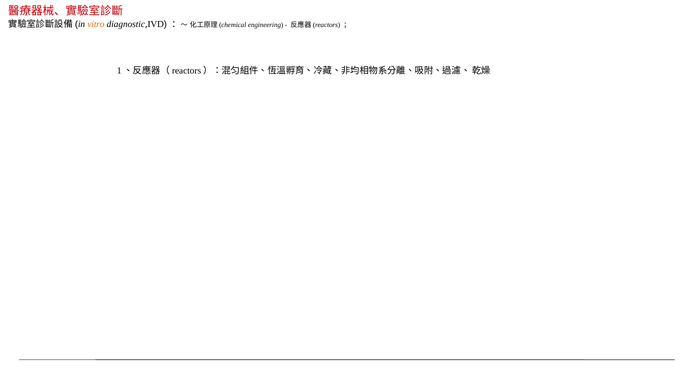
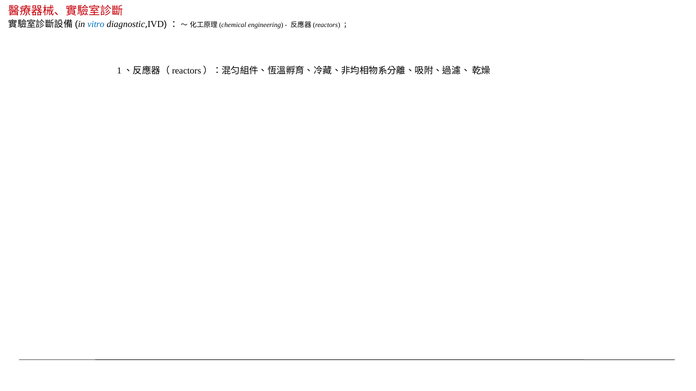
vitro colour: orange -> blue
